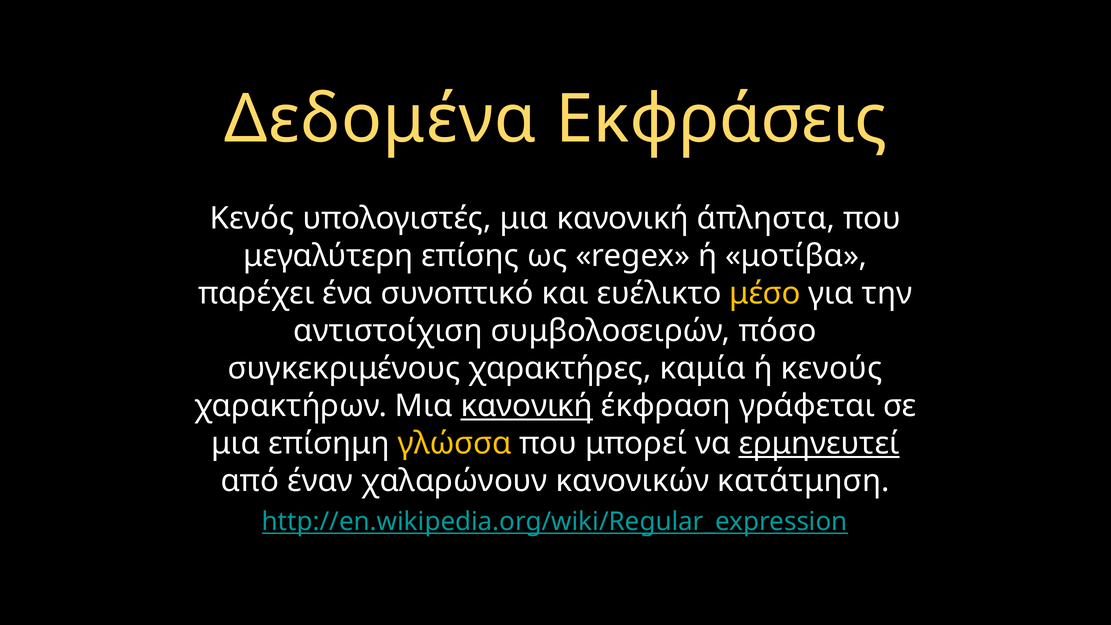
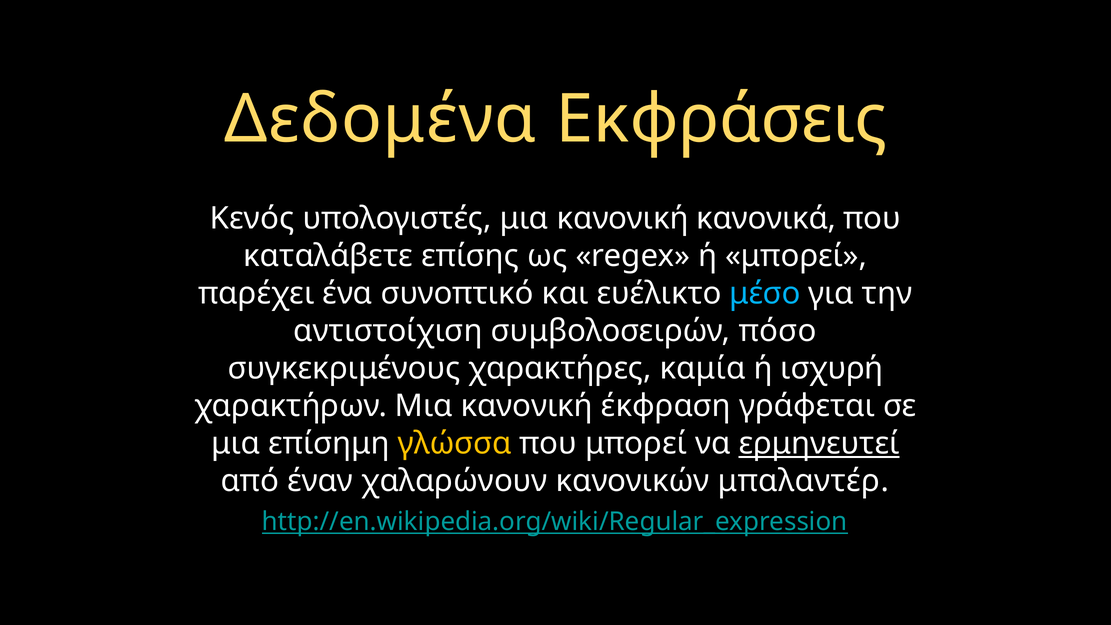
άπληστα: άπληστα -> κανονικά
μεγαλύτερη: μεγαλύτερη -> καταλάβετε
ή μοτίβα: μοτίβα -> μπορεί
μέσο colour: yellow -> light blue
κενούς: κενούς -> ισχυρή
κανονική at (527, 406) underline: present -> none
κατάτμηση: κατάτμηση -> μπαλαντέρ
